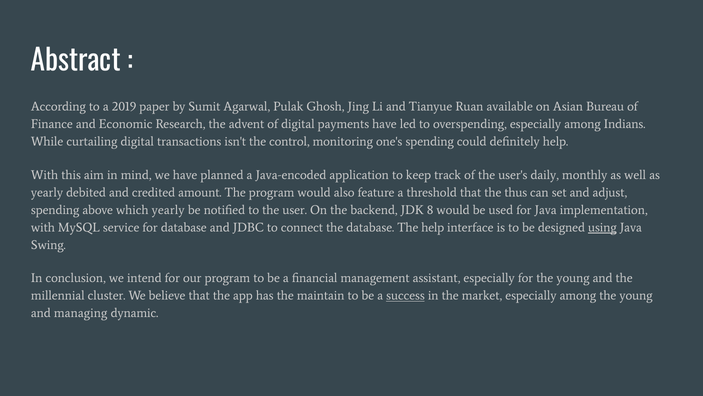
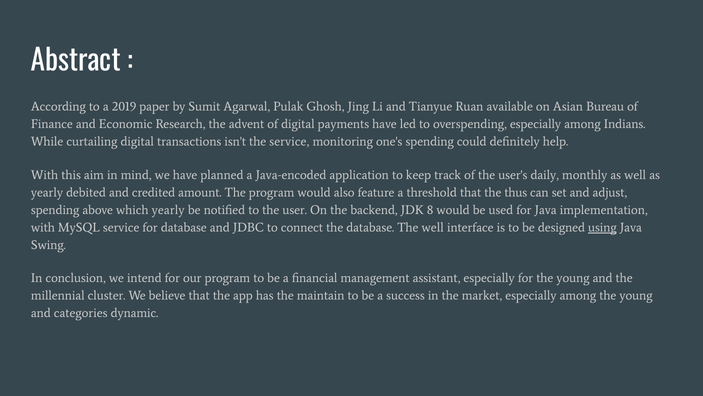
the control: control -> service
The help: help -> well
success underline: present -> none
managing: managing -> categories
